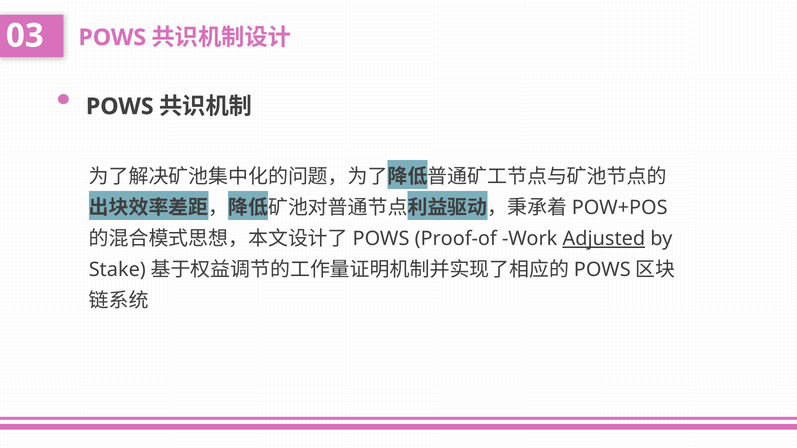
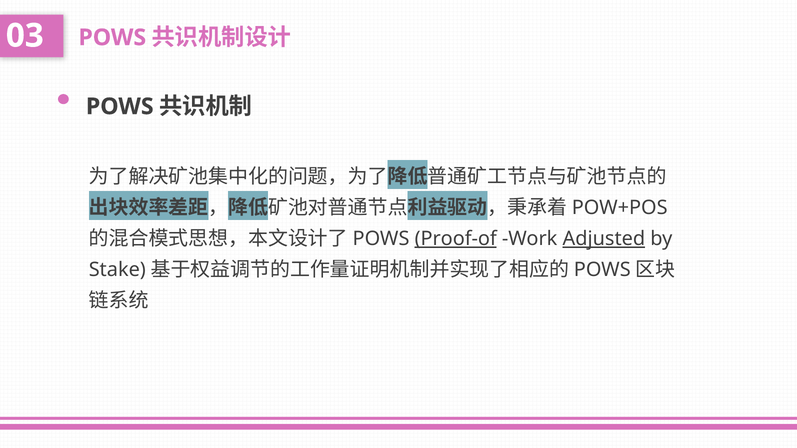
Proof-of underline: none -> present
